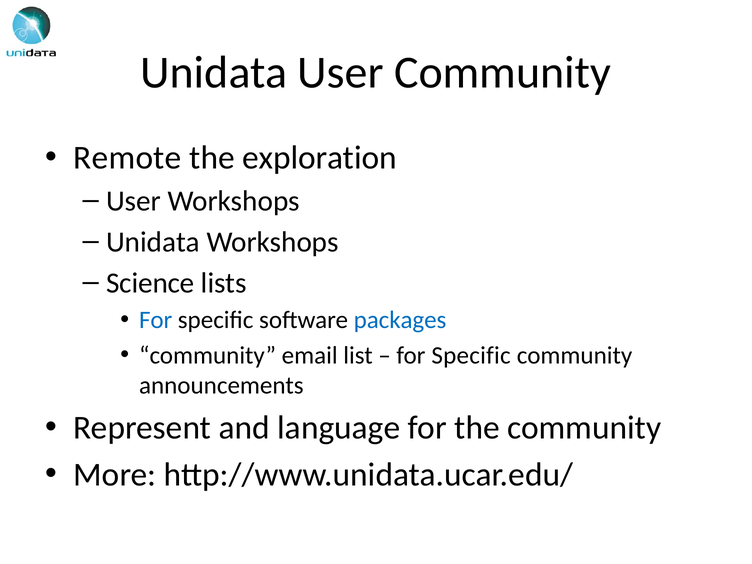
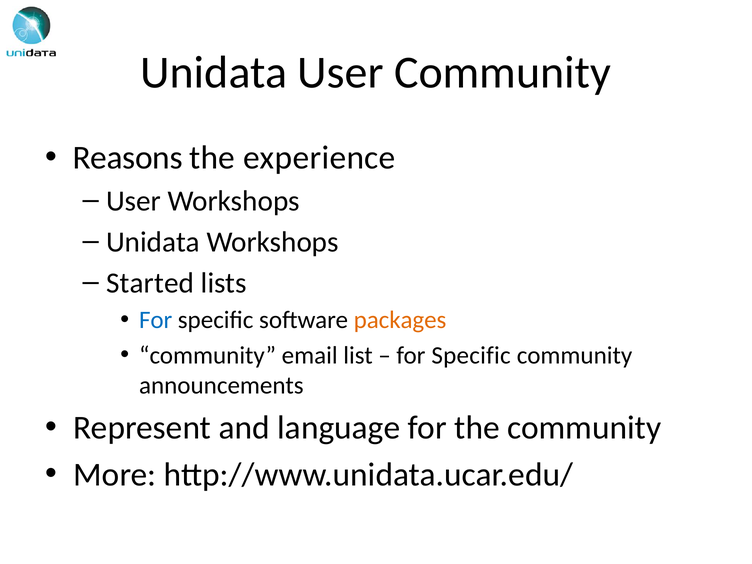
Remote: Remote -> Reasons
exploration: exploration -> experience
Science: Science -> Started
packages colour: blue -> orange
